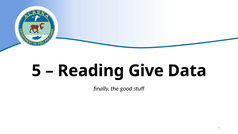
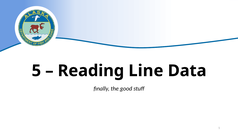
Give: Give -> Line
